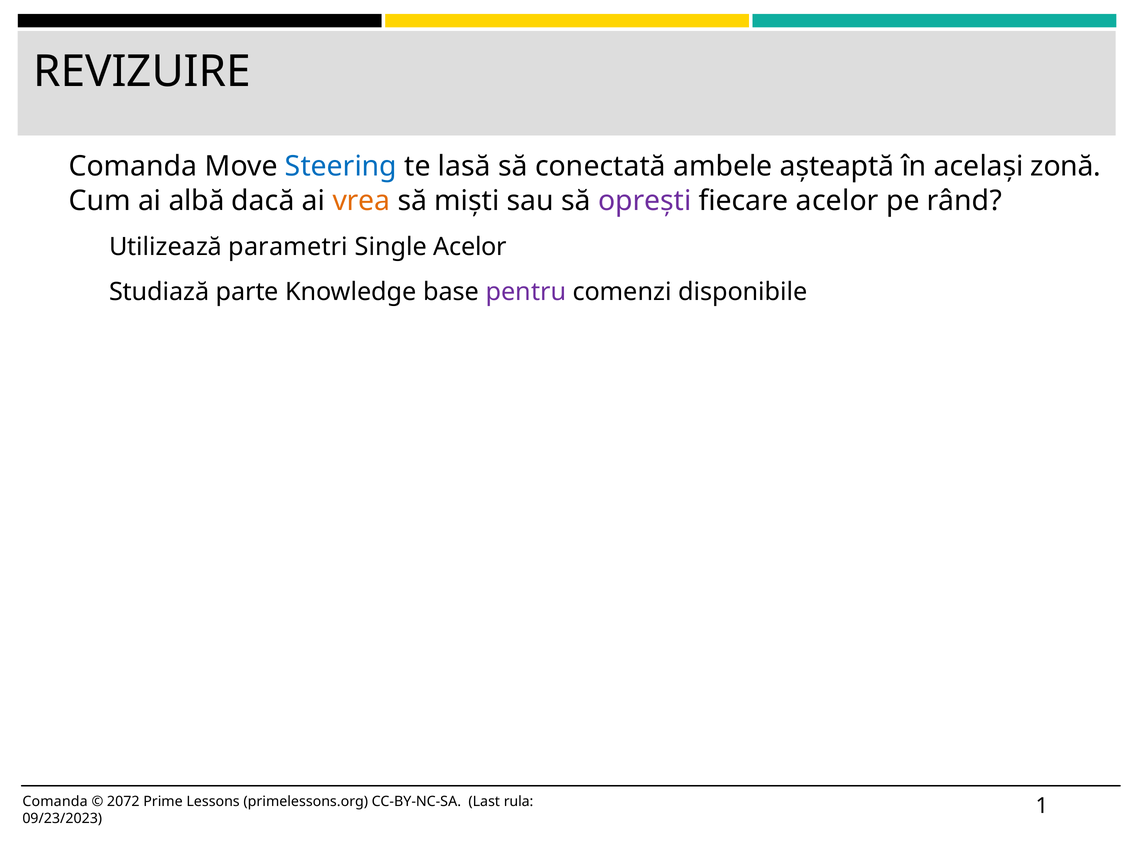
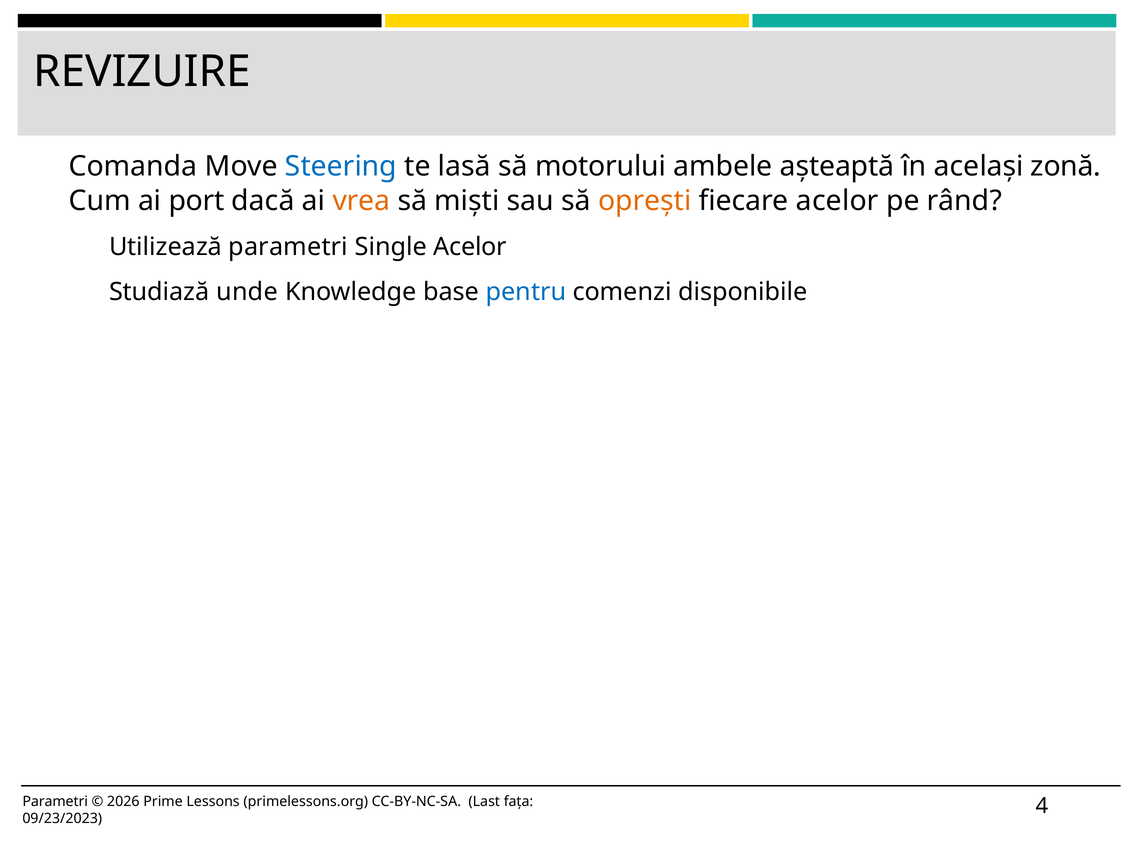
conectată: conectată -> motorului
albă: albă -> port
oprești colour: purple -> orange
parte: parte -> unde
pentru colour: purple -> blue
Comanda at (55, 801): Comanda -> Parametri
2072: 2072 -> 2026
rula: rula -> fața
1: 1 -> 4
